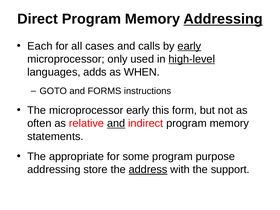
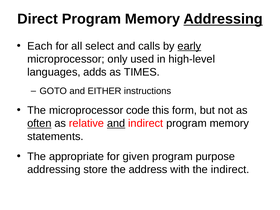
cases: cases -> select
high-level underline: present -> none
WHEN: WHEN -> TIMES
FORMS: FORMS -> EITHER
microprocessor early: early -> code
often underline: none -> present
some: some -> given
address underline: present -> none
the support: support -> indirect
